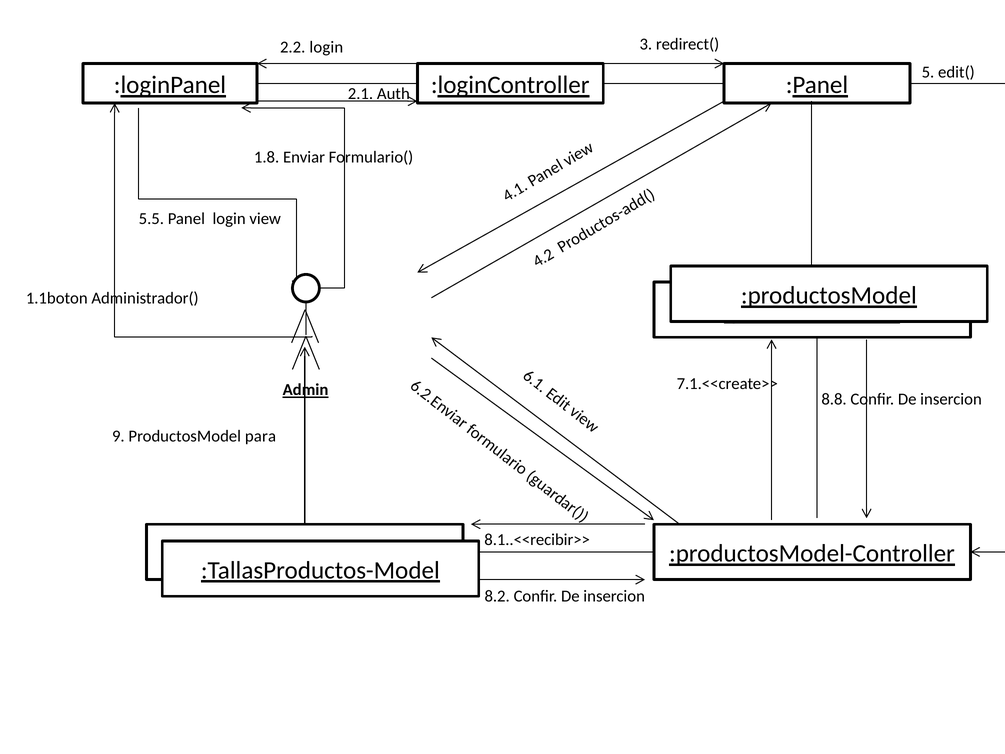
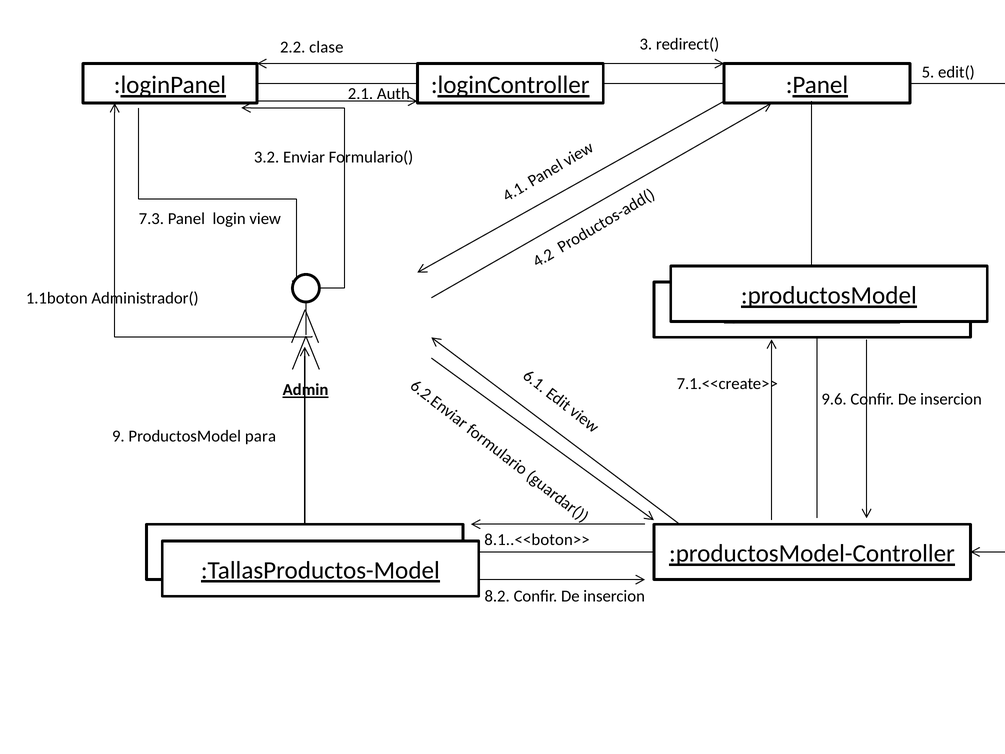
2.2 login: login -> clase
1.8: 1.8 -> 3.2
5.5: 5.5 -> 7.3
8.8: 8.8 -> 9.6
8.1..<<recibir>>: 8.1..<<recibir>> -> 8.1..<<boton>>
